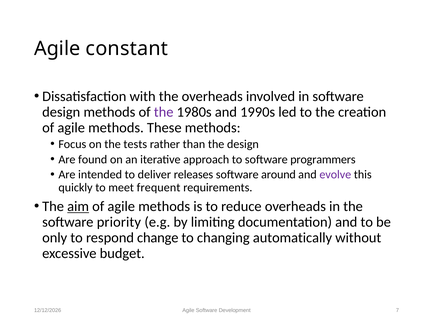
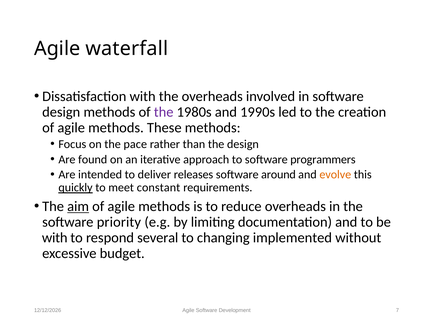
constant: constant -> waterfall
tests: tests -> pace
evolve colour: purple -> orange
quickly underline: none -> present
frequent: frequent -> constant
only at (55, 237): only -> with
change: change -> several
automatically: automatically -> implemented
